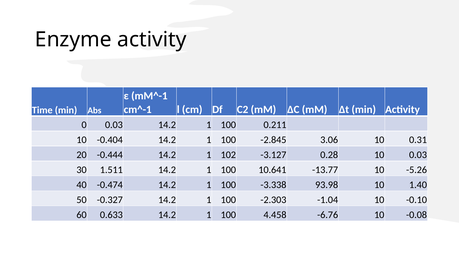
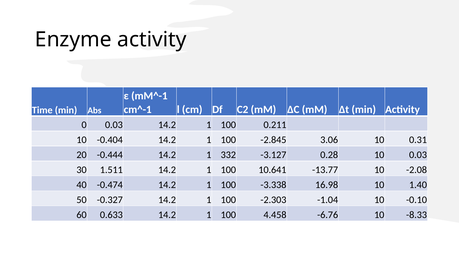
102: 102 -> 332
-5.26: -5.26 -> -2.08
93.98: 93.98 -> 16.98
-0.08: -0.08 -> -8.33
